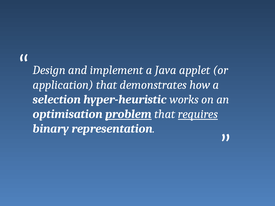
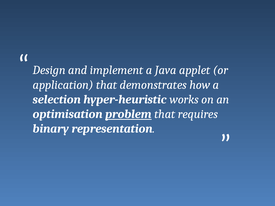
requires underline: present -> none
